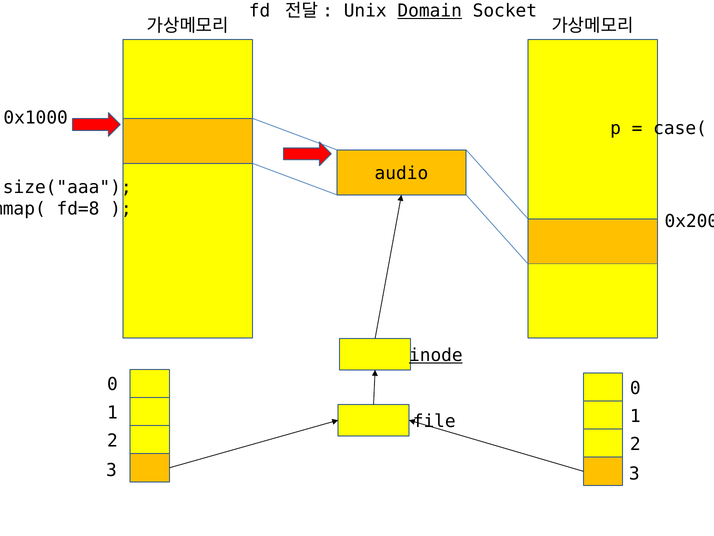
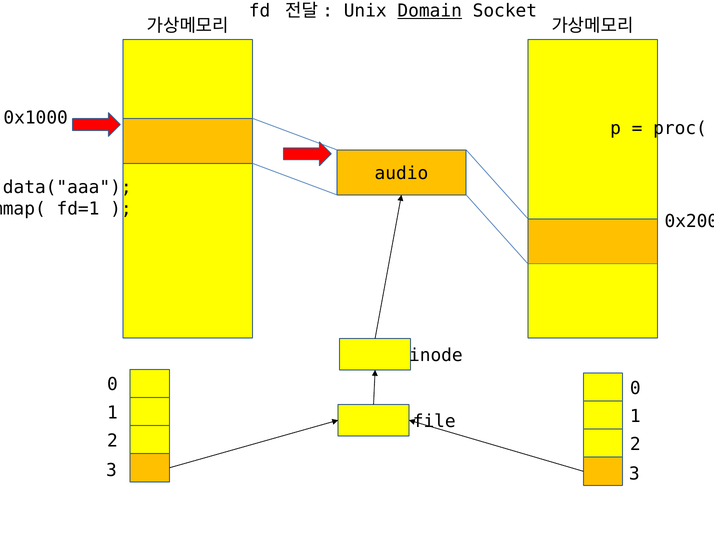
case(: case( -> proc(
size("aaa: size("aaa -> data("aaa
fd=8: fd=8 -> fd=1
inode underline: present -> none
